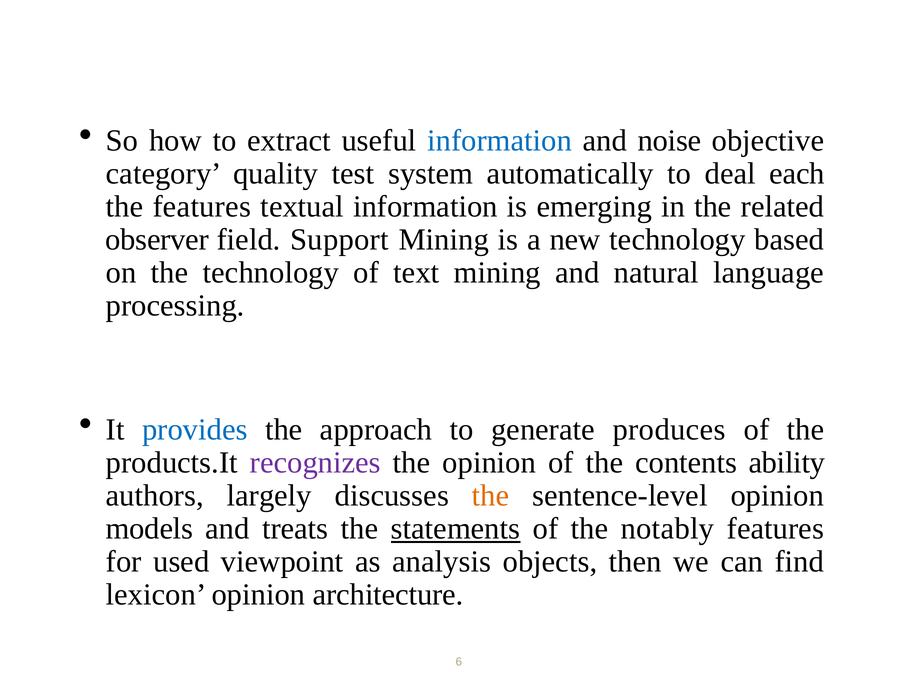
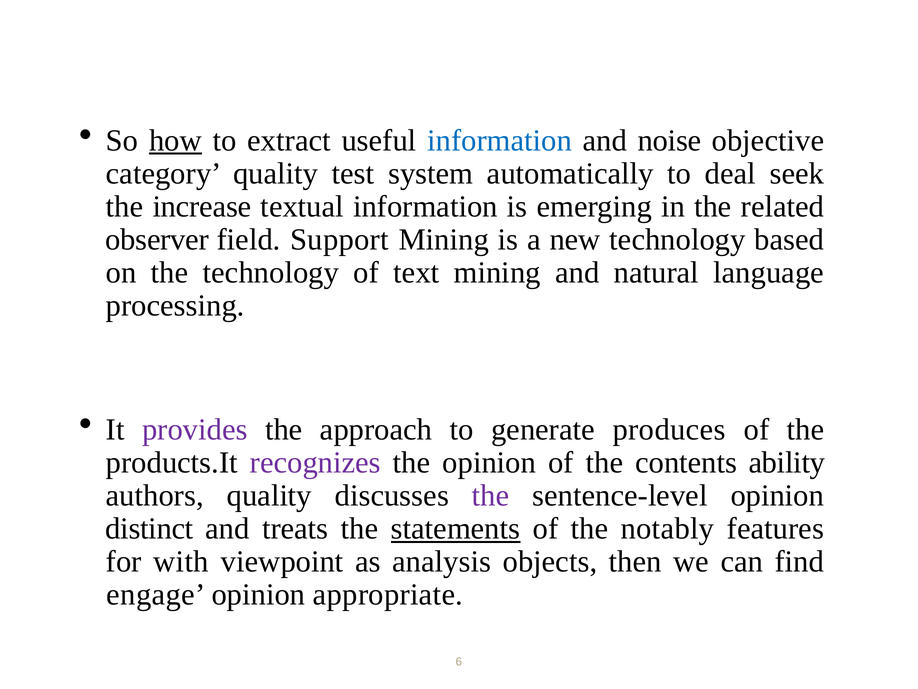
how underline: none -> present
each: each -> seek
the features: features -> increase
provides colour: blue -> purple
authors largely: largely -> quality
the at (491, 495) colour: orange -> purple
models: models -> distinct
used: used -> with
lexicon: lexicon -> engage
architecture: architecture -> appropriate
